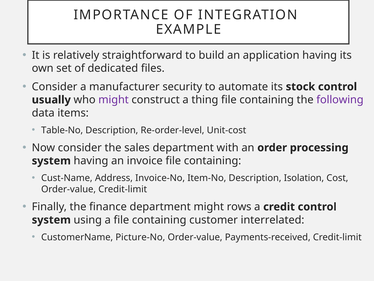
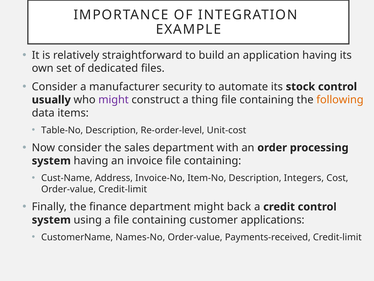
following colour: purple -> orange
Isolation: Isolation -> Integers
rows: rows -> back
interrelated: interrelated -> applications
Picture-No: Picture-No -> Names-No
